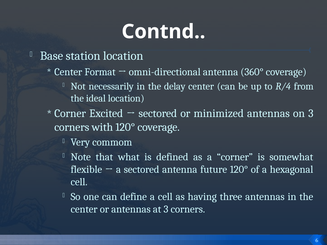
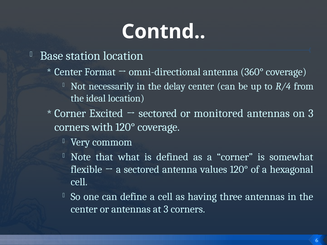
minimized: minimized -> monitored
future: future -> values
